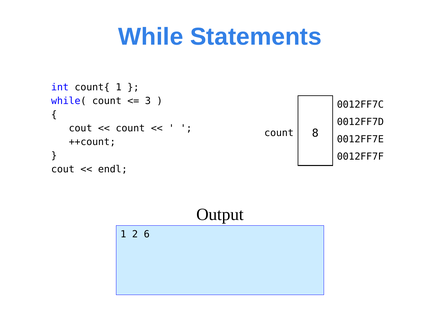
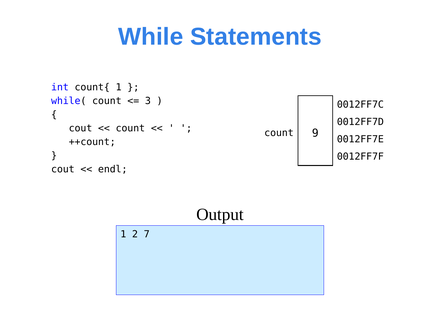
8: 8 -> 9
6: 6 -> 7
